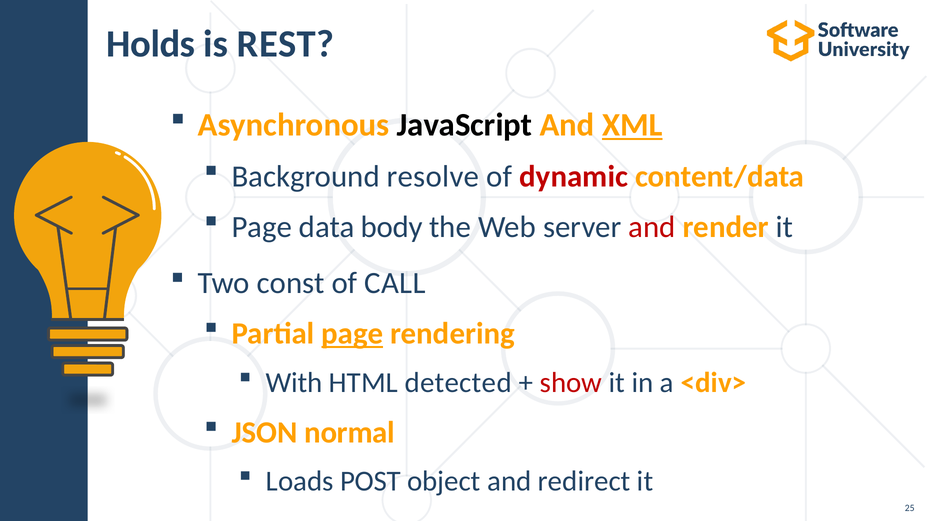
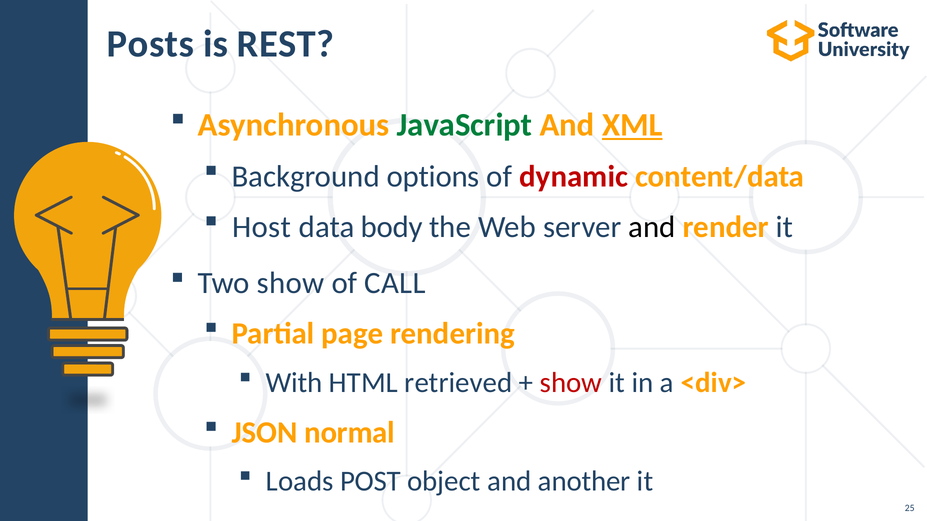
Holds: Holds -> Posts
JavaScript colour: black -> green
resolve: resolve -> options
Page at (262, 227): Page -> Host
and at (652, 227) colour: red -> black
Two const: const -> show
page at (352, 334) underline: present -> none
detected: detected -> retrieved
redirect: redirect -> another
